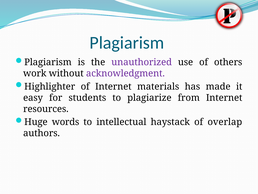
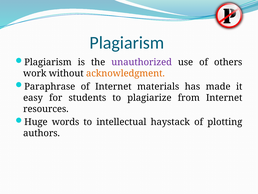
acknowledgment colour: purple -> orange
Highlighter: Highlighter -> Paraphrase
overlap: overlap -> plotting
